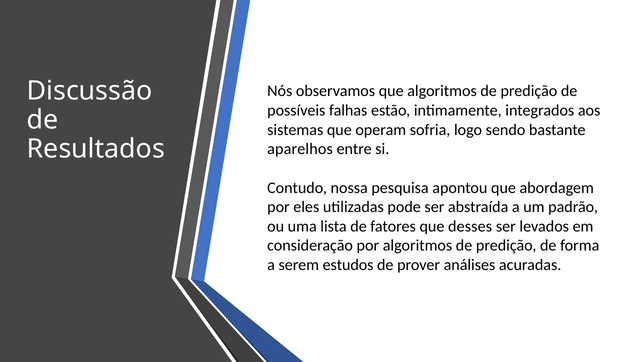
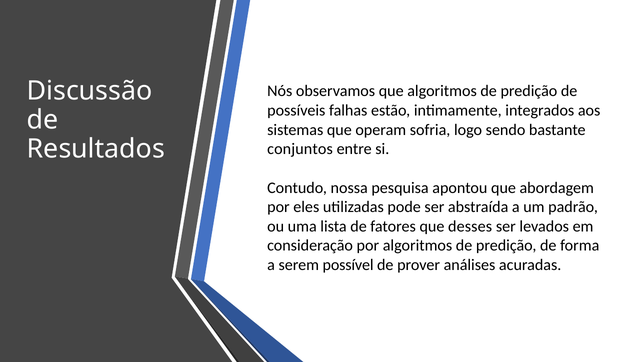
aparelhos: aparelhos -> conjuntos
estudos: estudos -> possível
